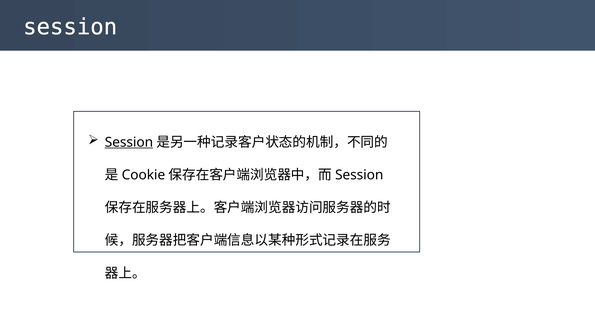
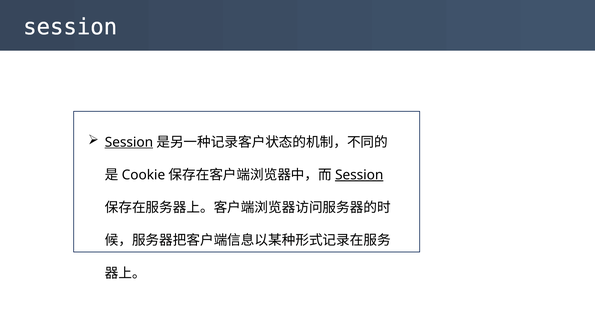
Session at (359, 175) underline: none -> present
